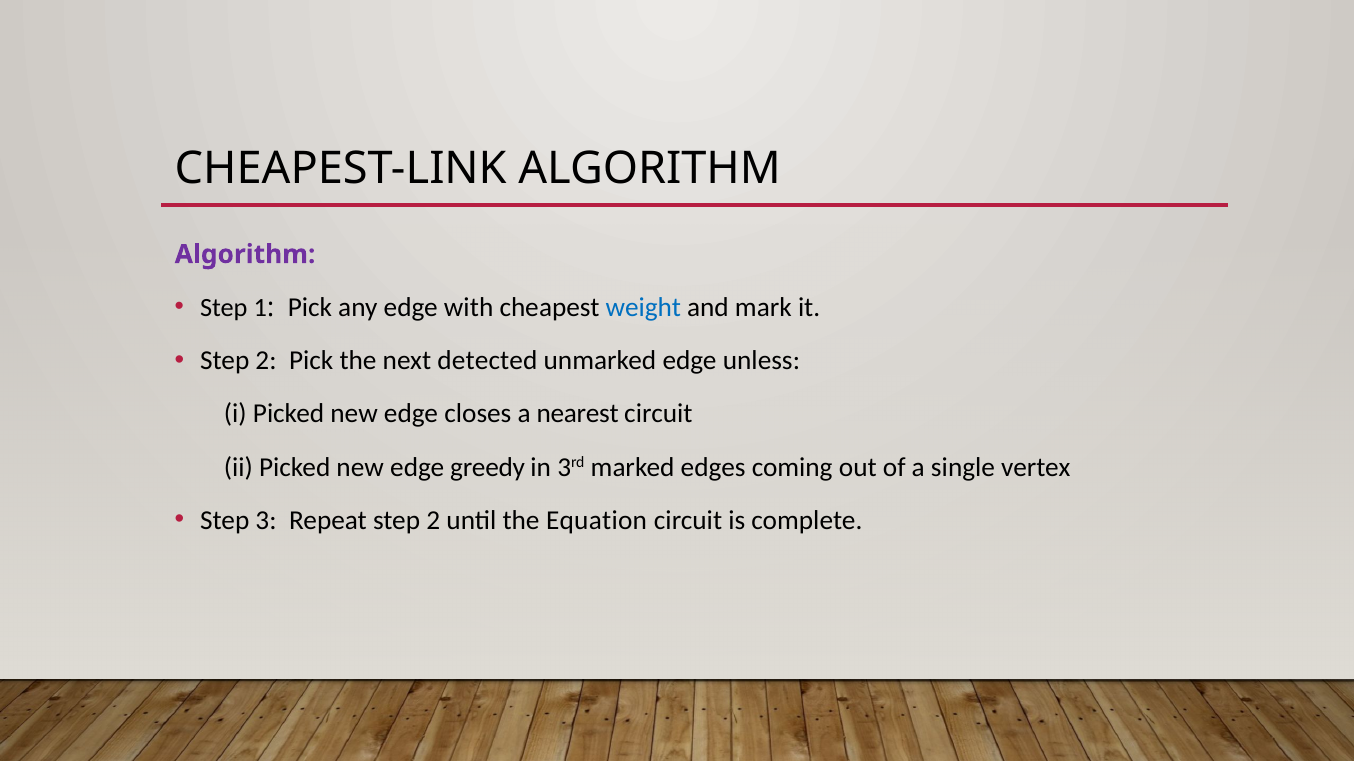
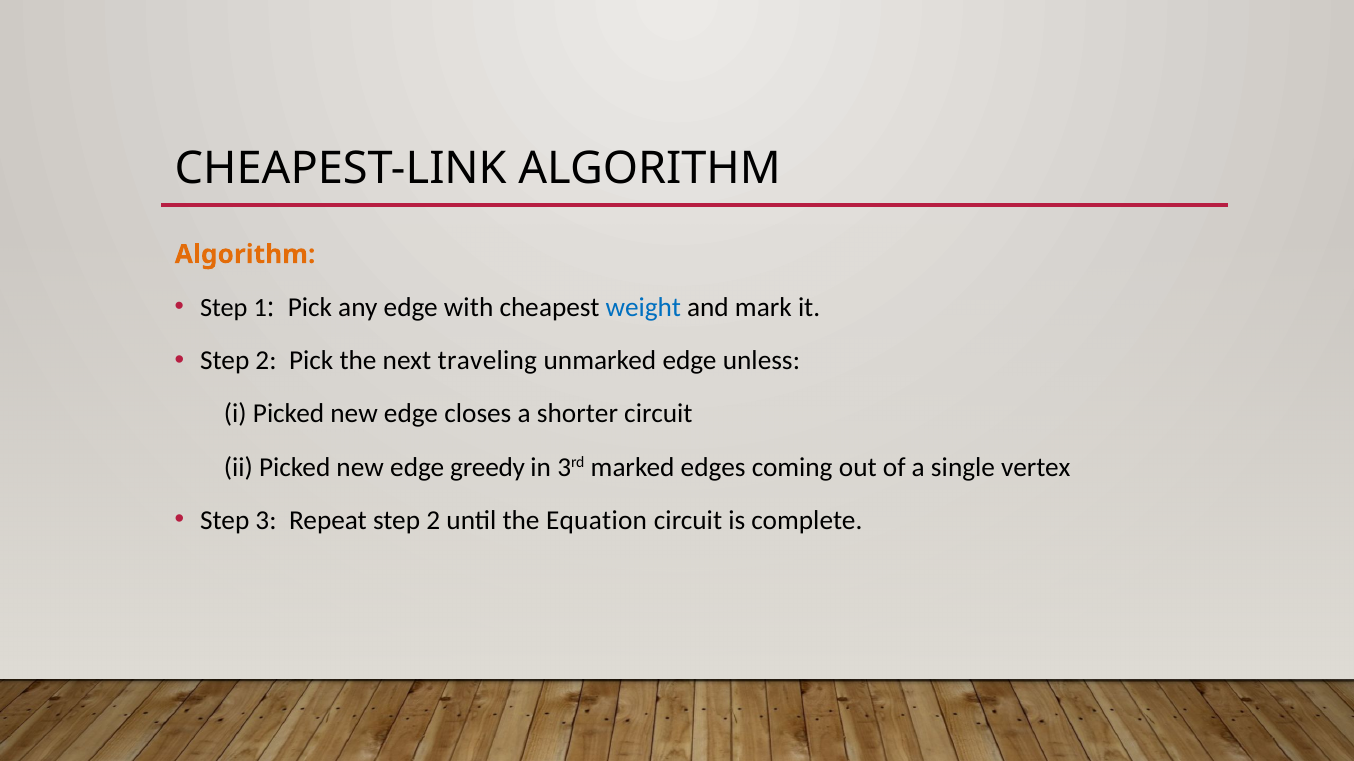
Algorithm at (245, 255) colour: purple -> orange
detected: detected -> traveling
nearest: nearest -> shorter
